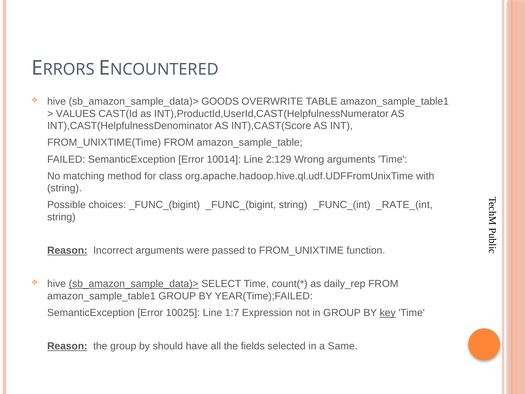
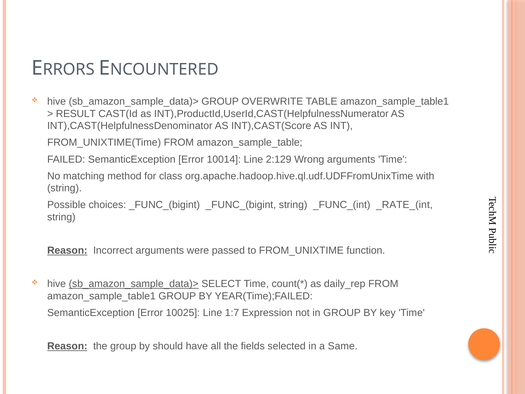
sb_amazon_sample_data)> GOODS: GOODS -> GROUP
VALUES: VALUES -> RESULT
key underline: present -> none
